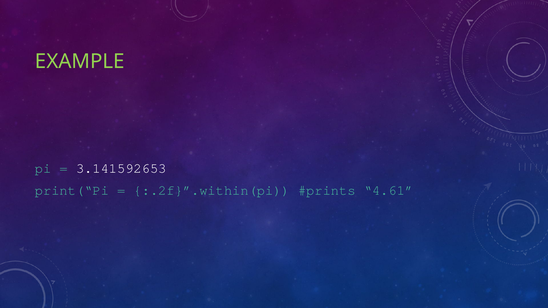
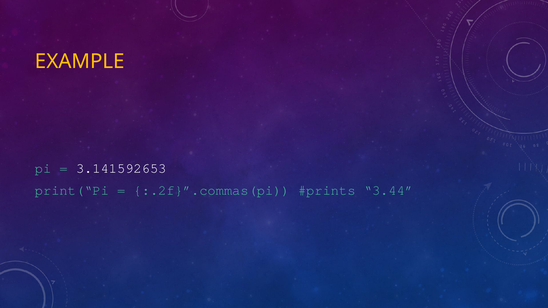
EXAMPLE colour: light green -> yellow
:.2f}”.within(pi: :.2f}”.within(pi -> :.2f}”.commas(pi
4.61: 4.61 -> 3.44
